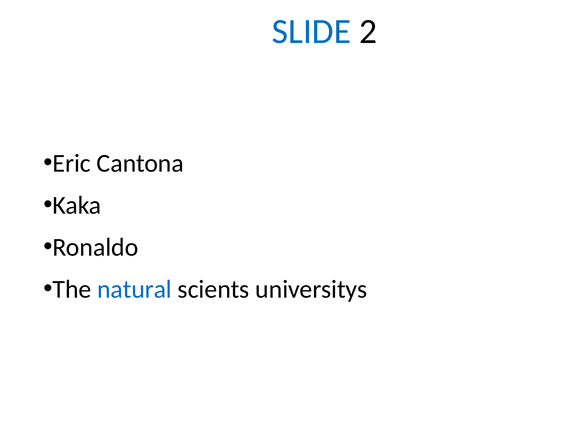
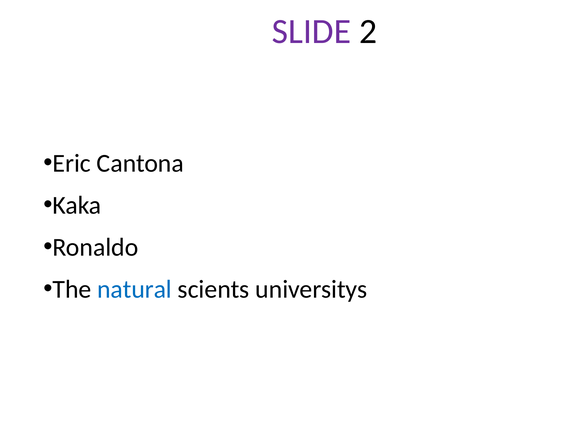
SLIDE colour: blue -> purple
